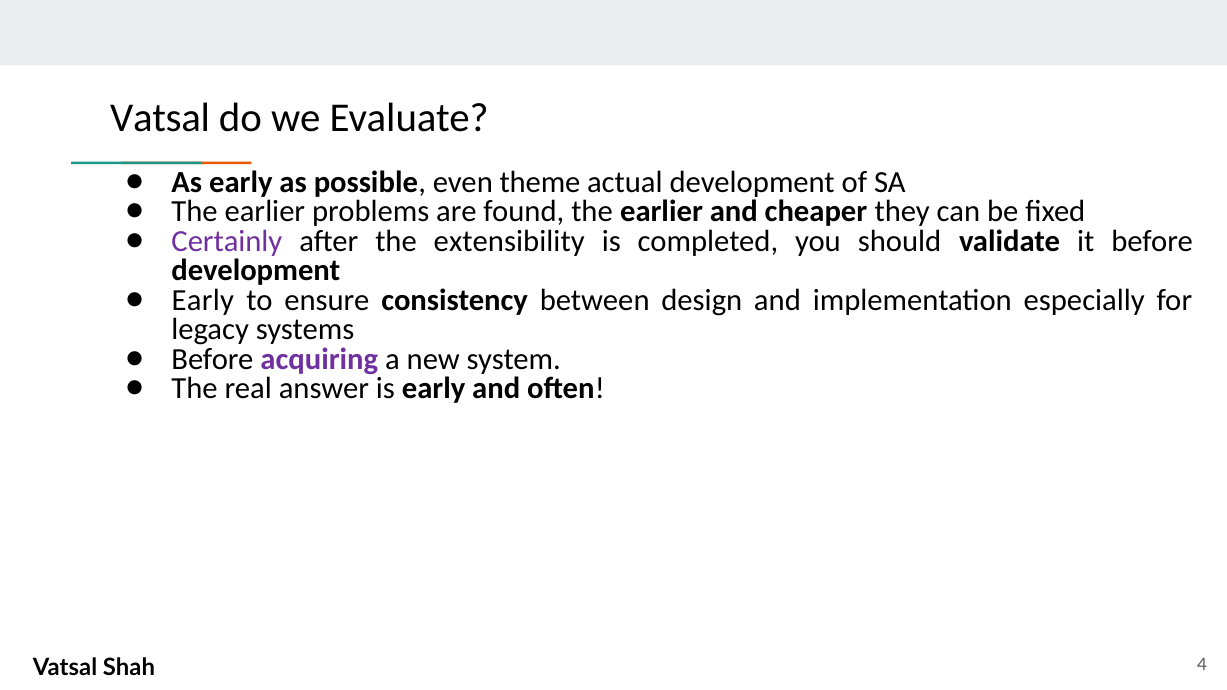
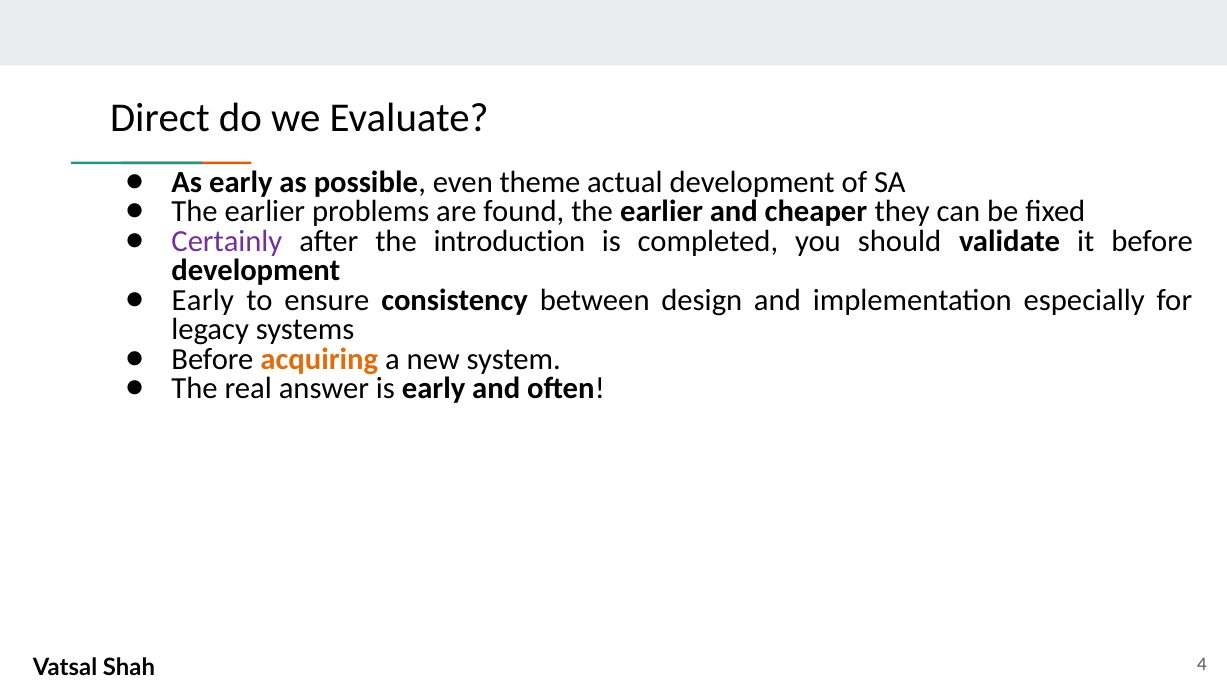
Vatsal at (160, 118): Vatsal -> Direct
extensibility: extensibility -> introduction
acquiring colour: purple -> orange
